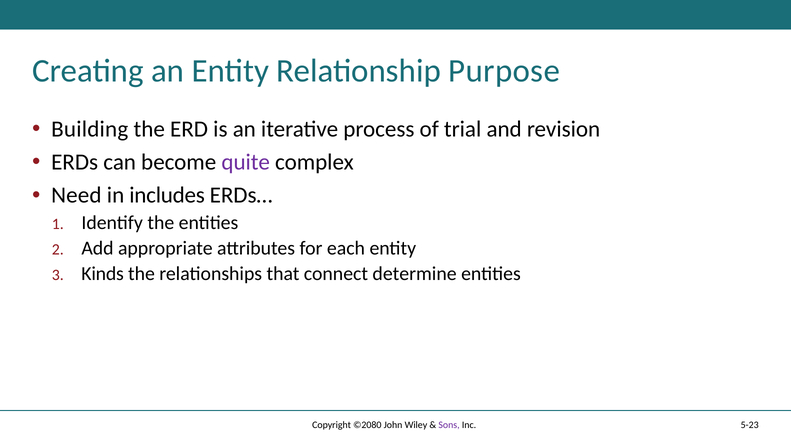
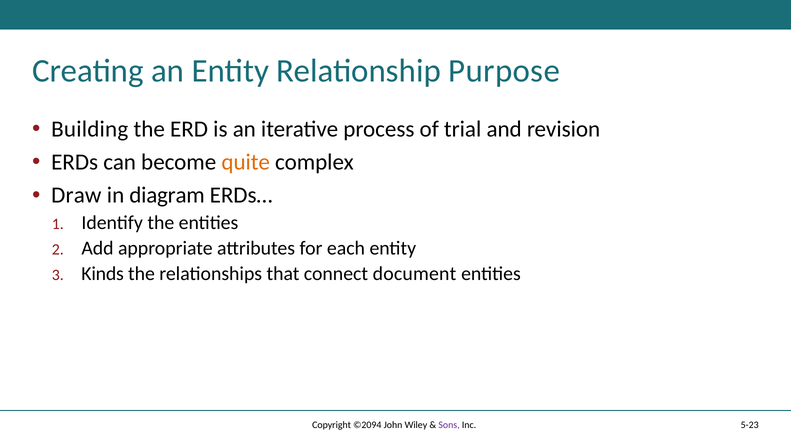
quite colour: purple -> orange
Need: Need -> Draw
includes: includes -> diagram
determine: determine -> document
©2080: ©2080 -> ©2094
